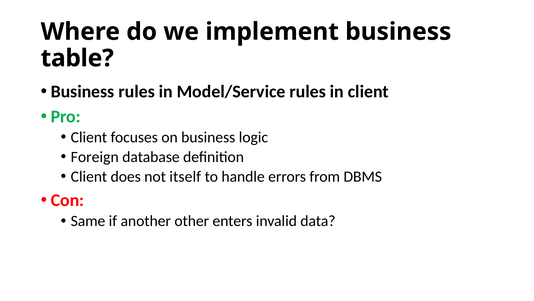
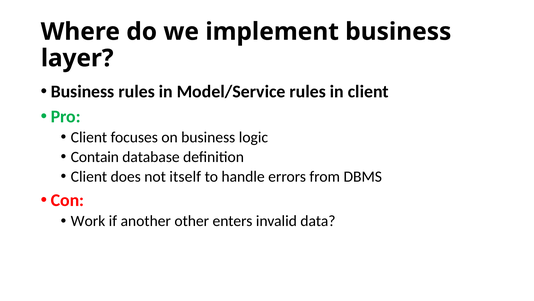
table: table -> layer
Foreign: Foreign -> Contain
Same: Same -> Work
